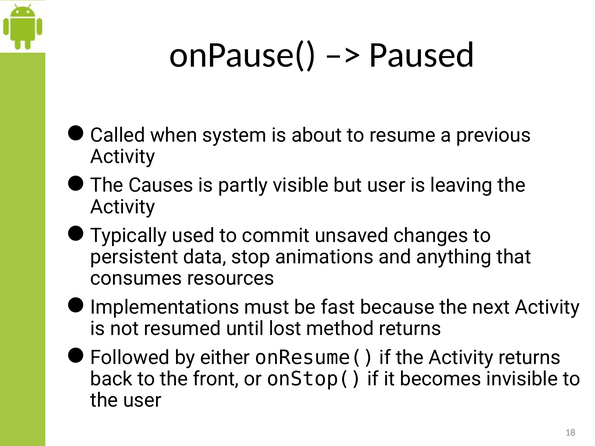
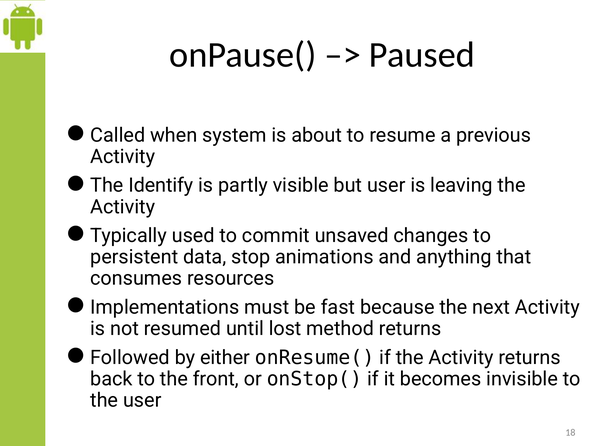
Causes: Causes -> Identify
